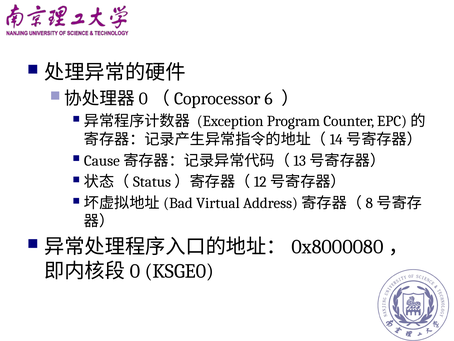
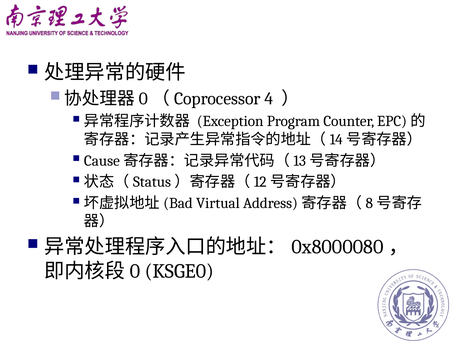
6: 6 -> 4
